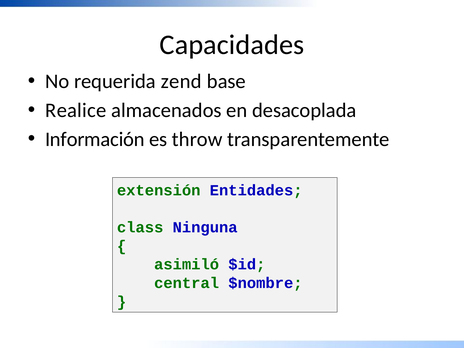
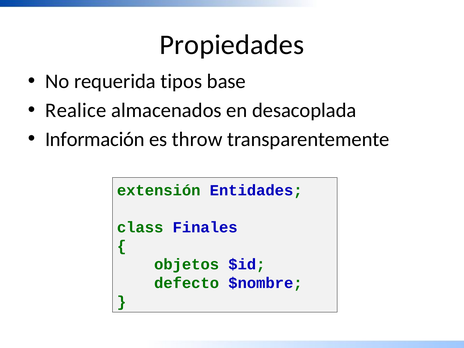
Capacidades: Capacidades -> Propiedades
zend: zend -> tipos
Ninguna: Ninguna -> Finales
asimiló: asimiló -> objetos
central: central -> defecto
